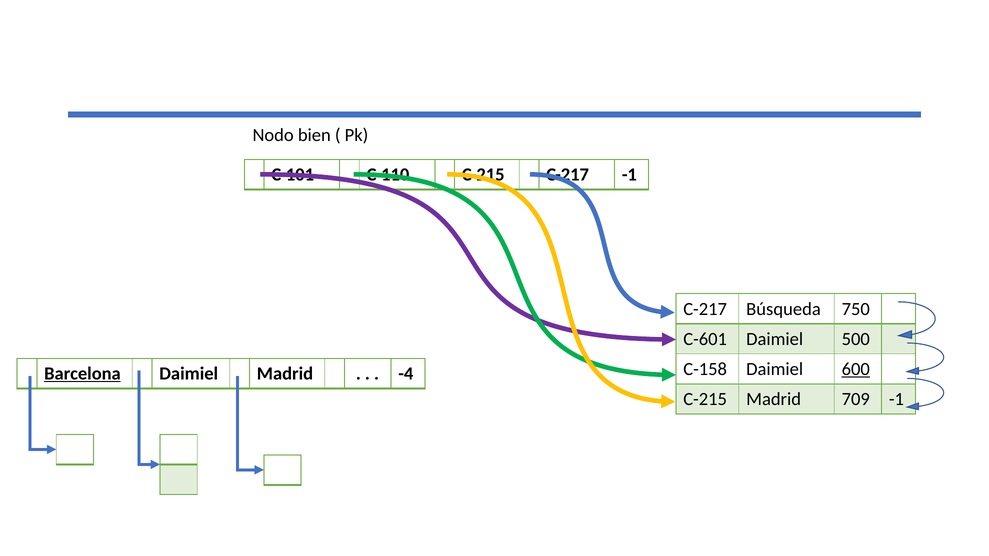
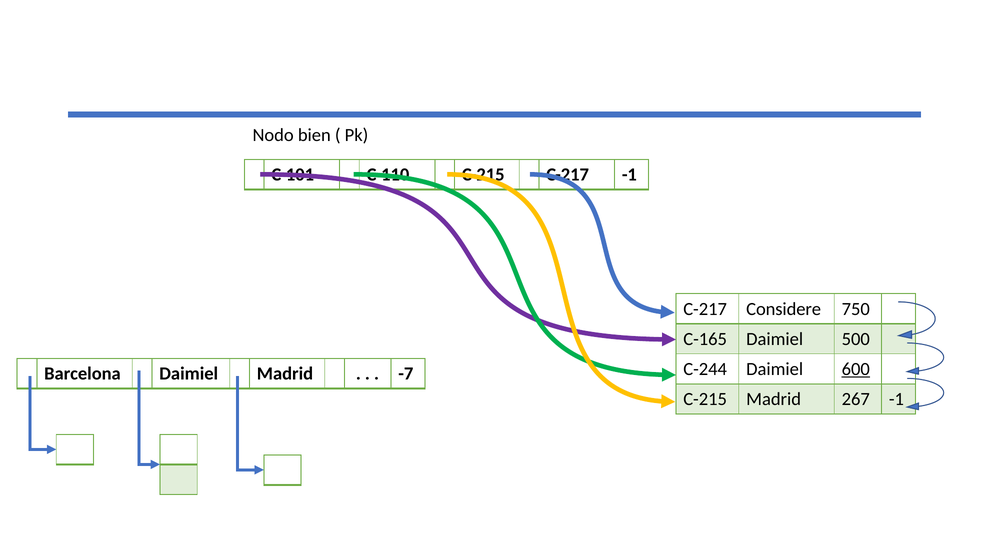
Búsqueda: Búsqueda -> Considere
C-601: C-601 -> C-165
C-158: C-158 -> C-244
Barcelona underline: present -> none
-4: -4 -> -7
709: 709 -> 267
